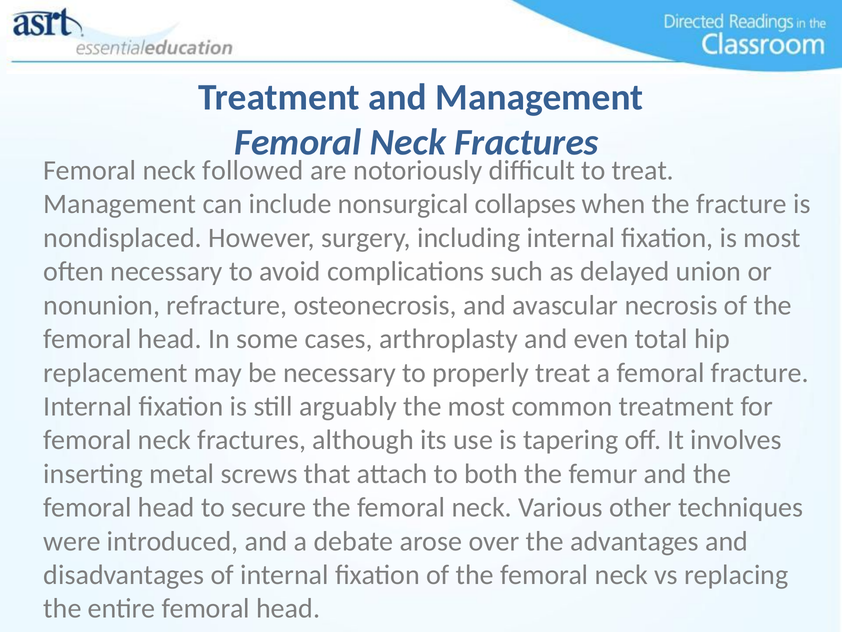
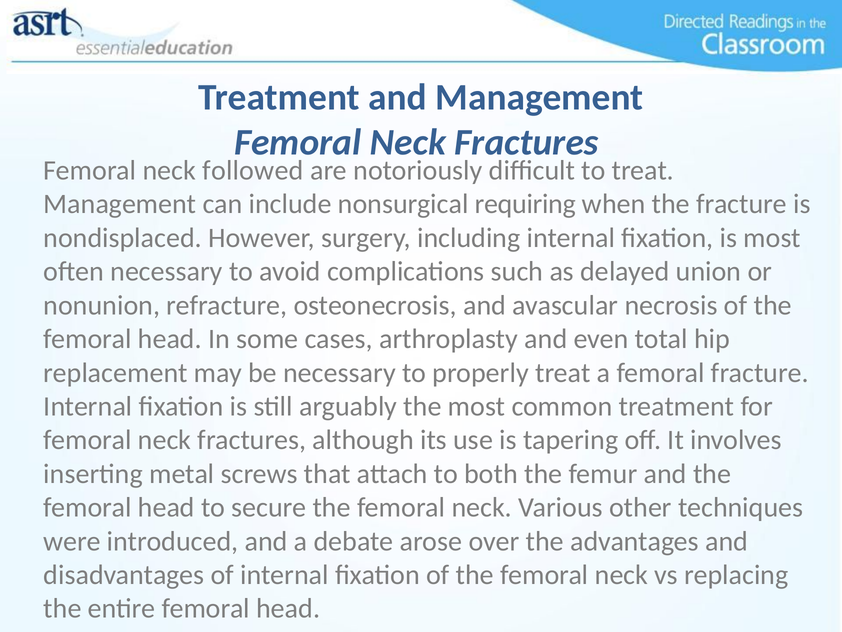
collapses: collapses -> requiring
